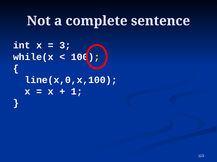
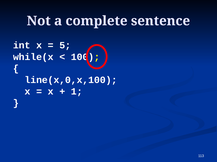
3: 3 -> 5
